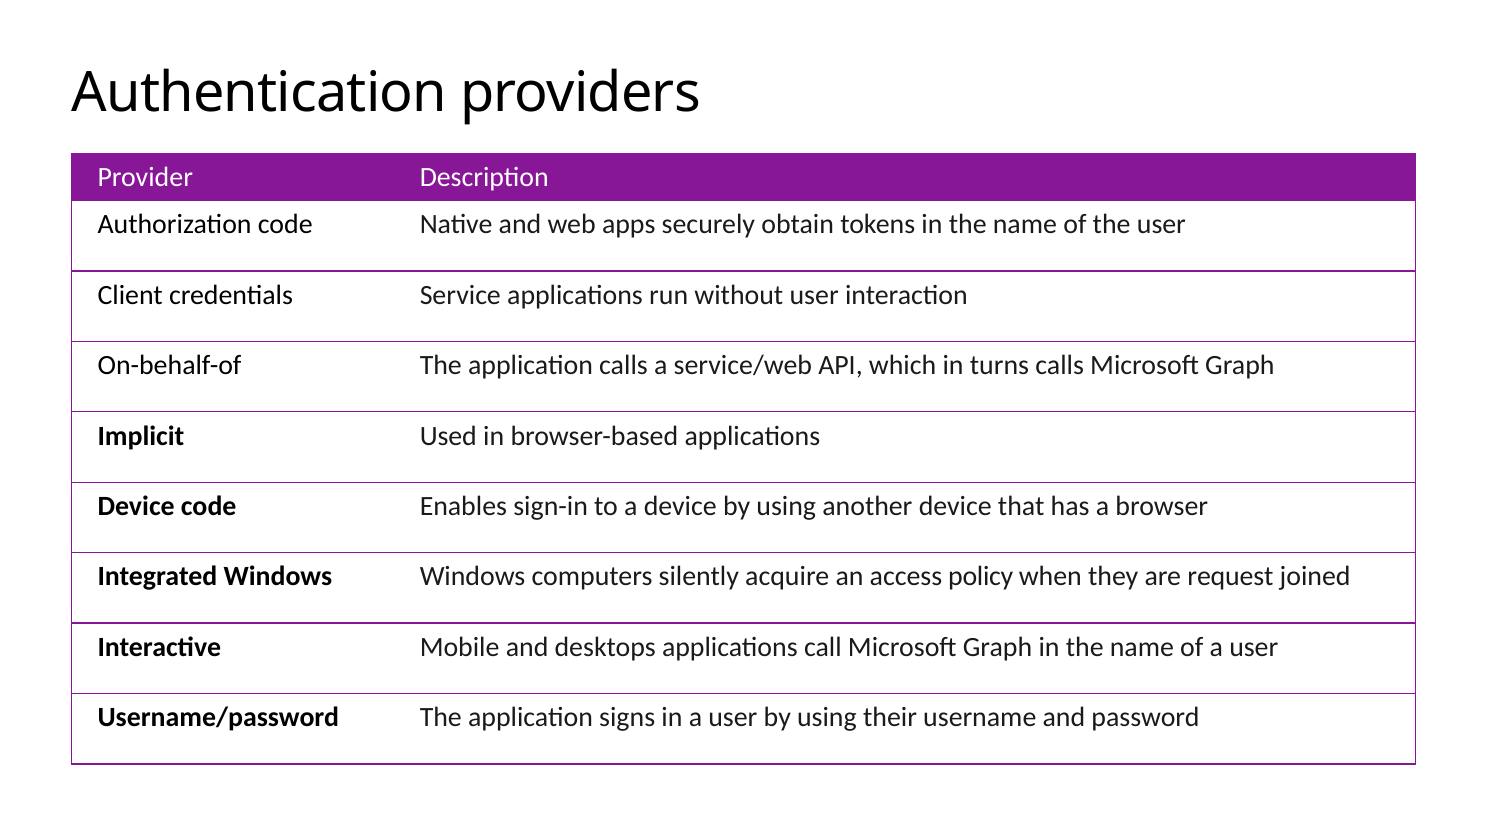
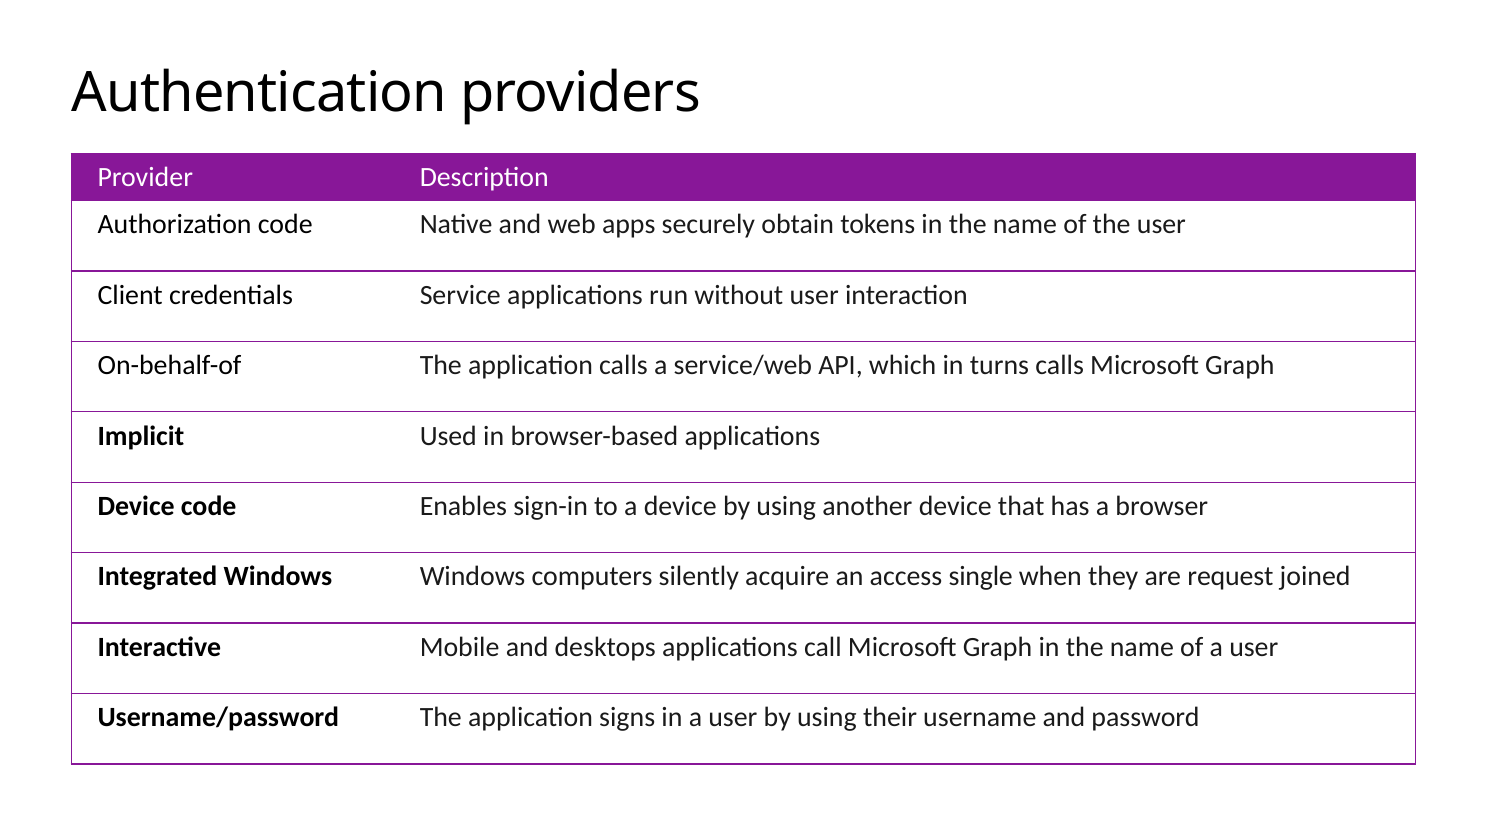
policy: policy -> single
